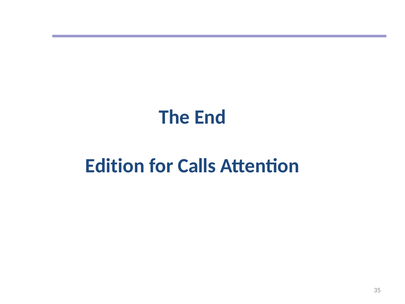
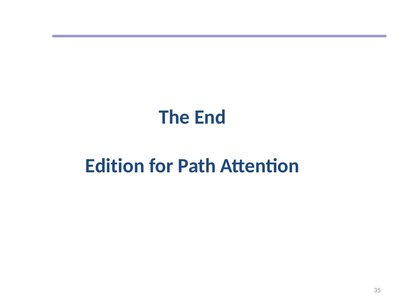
Calls: Calls -> Path
